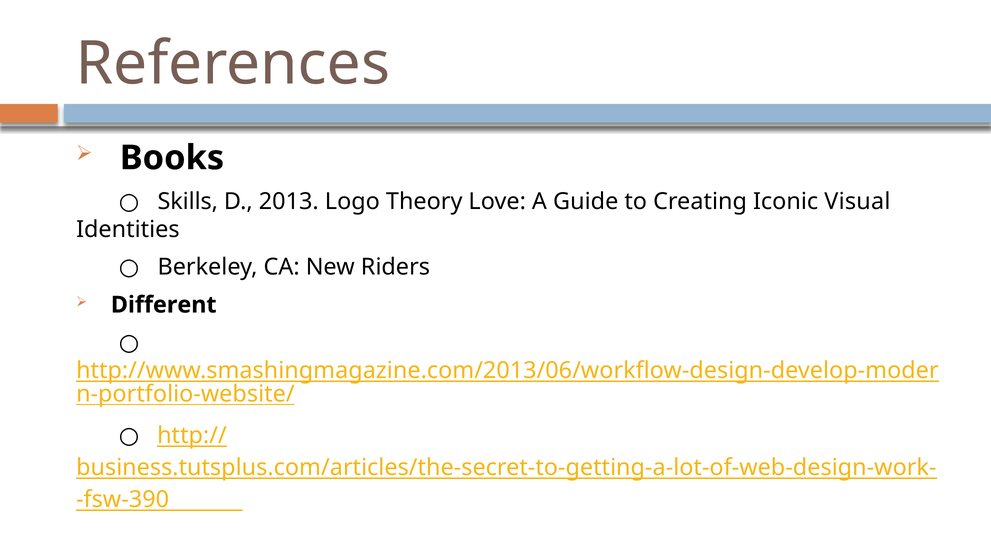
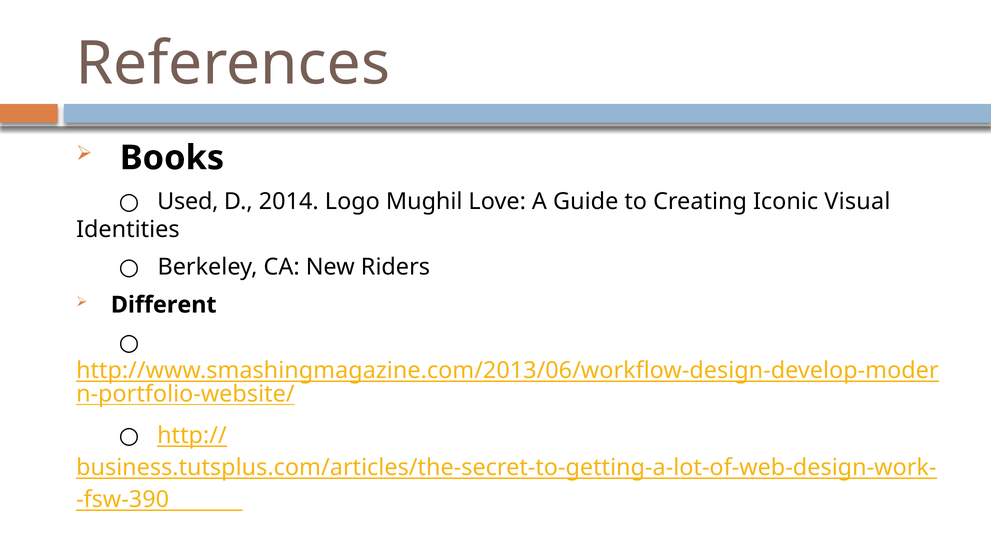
Skills: Skills -> Used
2013: 2013 -> 2014
Theory: Theory -> Mughil
